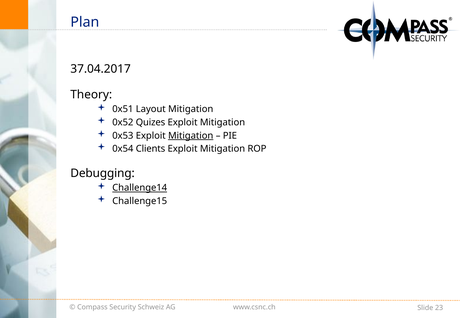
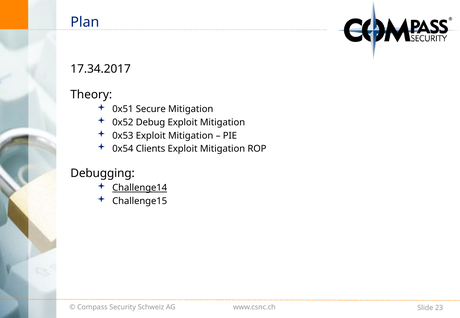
37.04.2017: 37.04.2017 -> 17.34.2017
Layout: Layout -> Secure
Quizes: Quizes -> Debug
Mitigation at (191, 136) underline: present -> none
